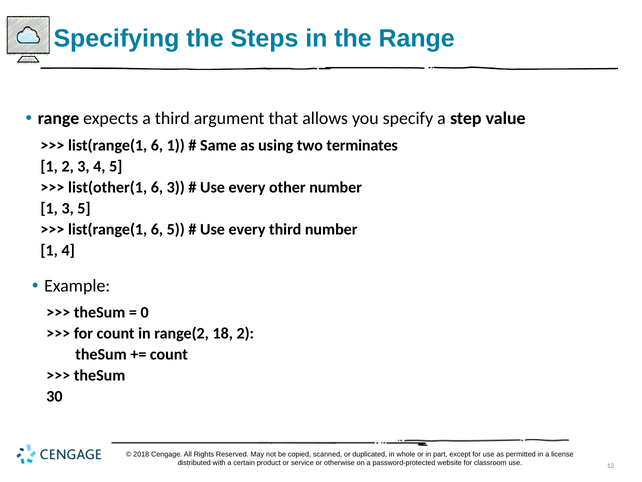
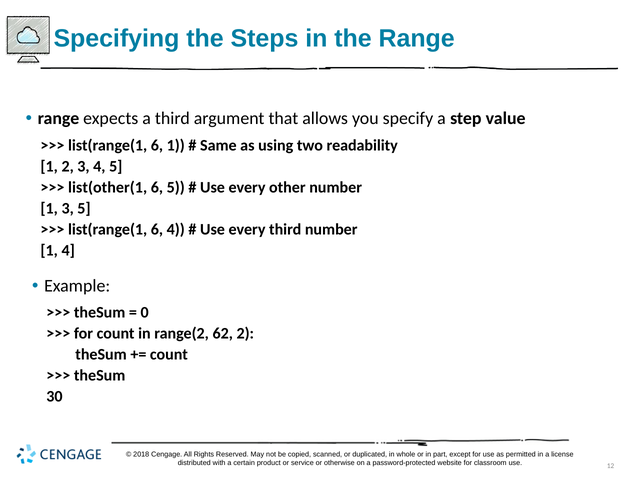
terminates: terminates -> readability
6 3: 3 -> 5
6 5: 5 -> 4
18: 18 -> 62
